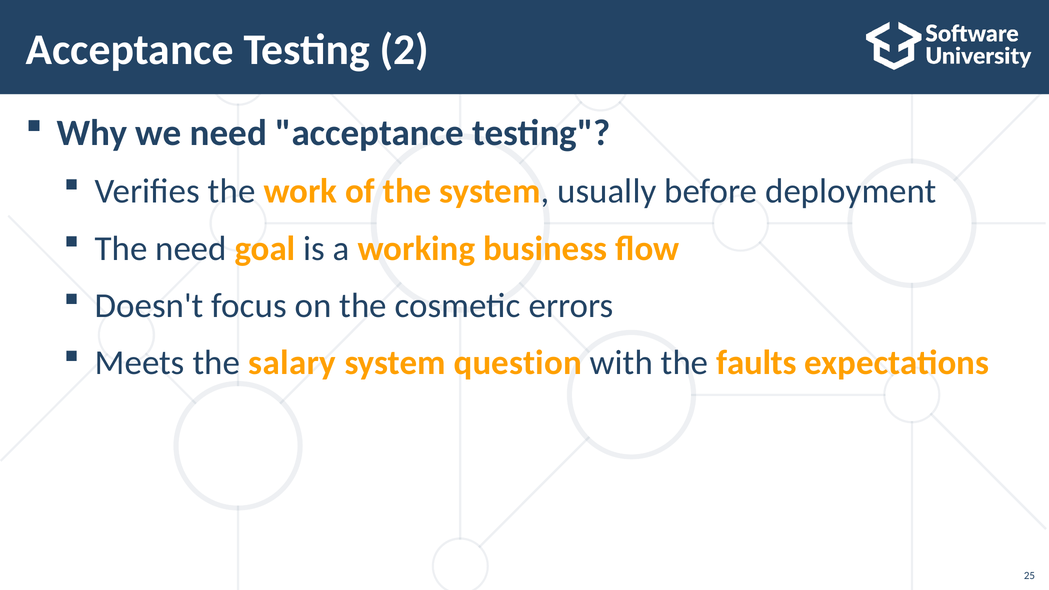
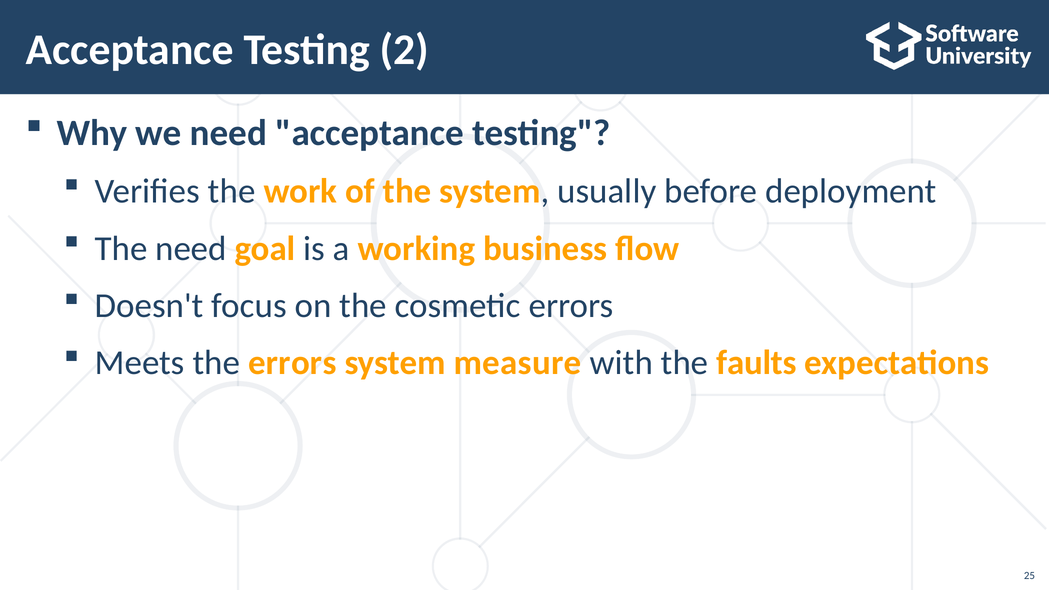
the salary: salary -> errors
question: question -> measure
